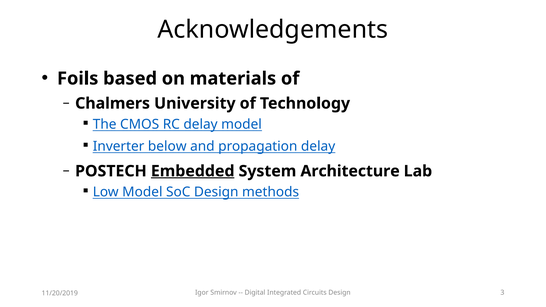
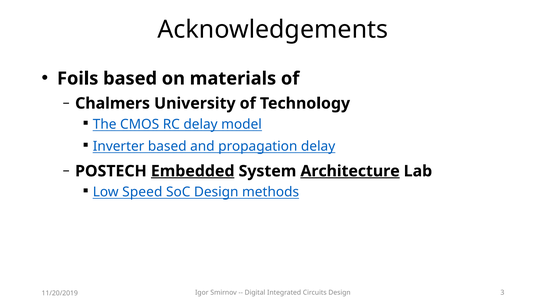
Inverter below: below -> based
Architecture underline: none -> present
Low Model: Model -> Speed
